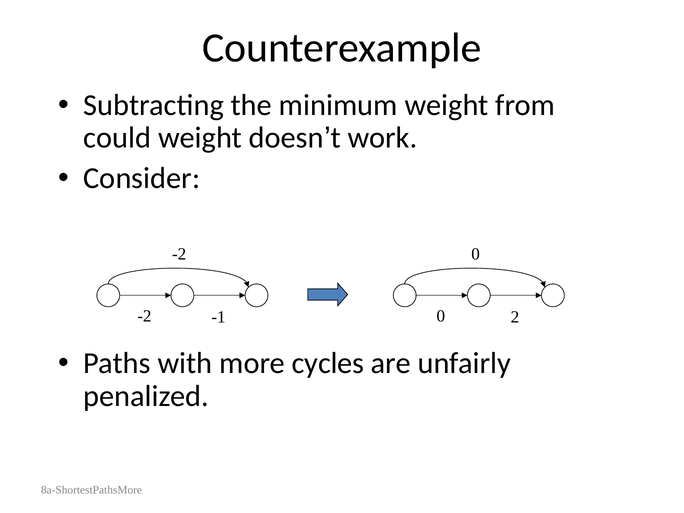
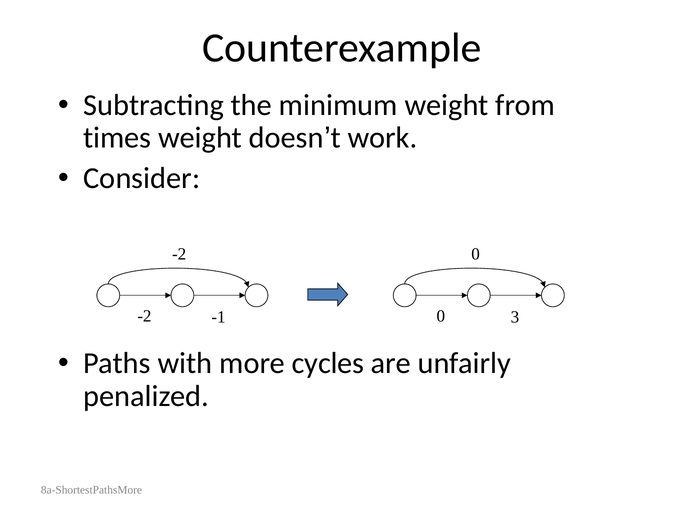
could: could -> times
2: 2 -> 3
